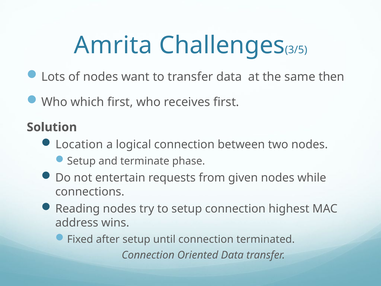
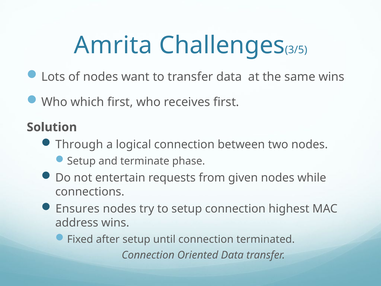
same then: then -> wins
Location: Location -> Through
Reading: Reading -> Ensures
